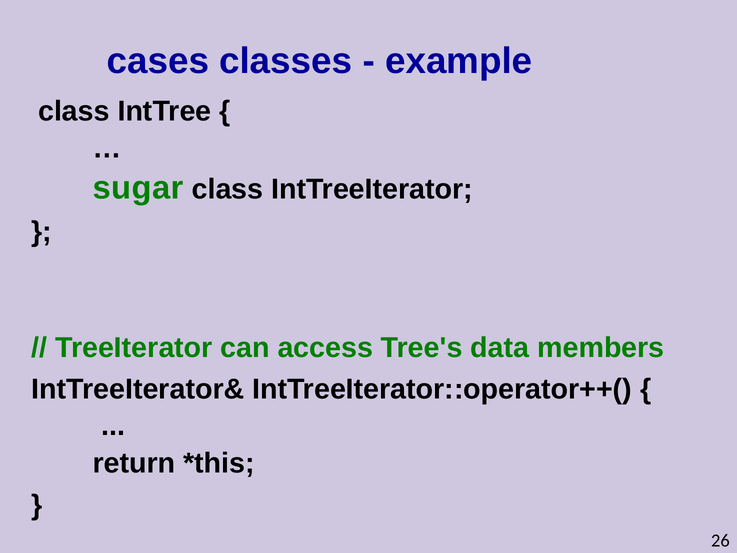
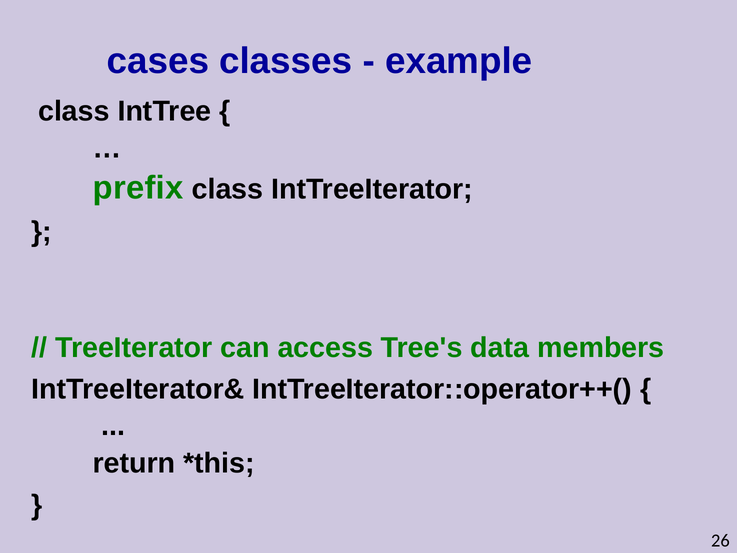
sugar: sugar -> prefix
